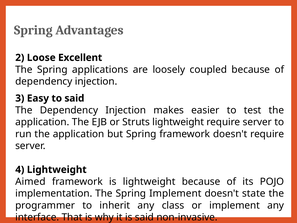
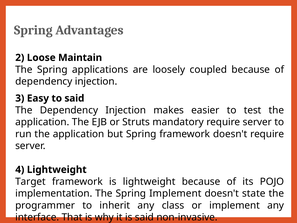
Excellent: Excellent -> Maintain
Struts lightweight: lightweight -> mandatory
Aimed: Aimed -> Target
